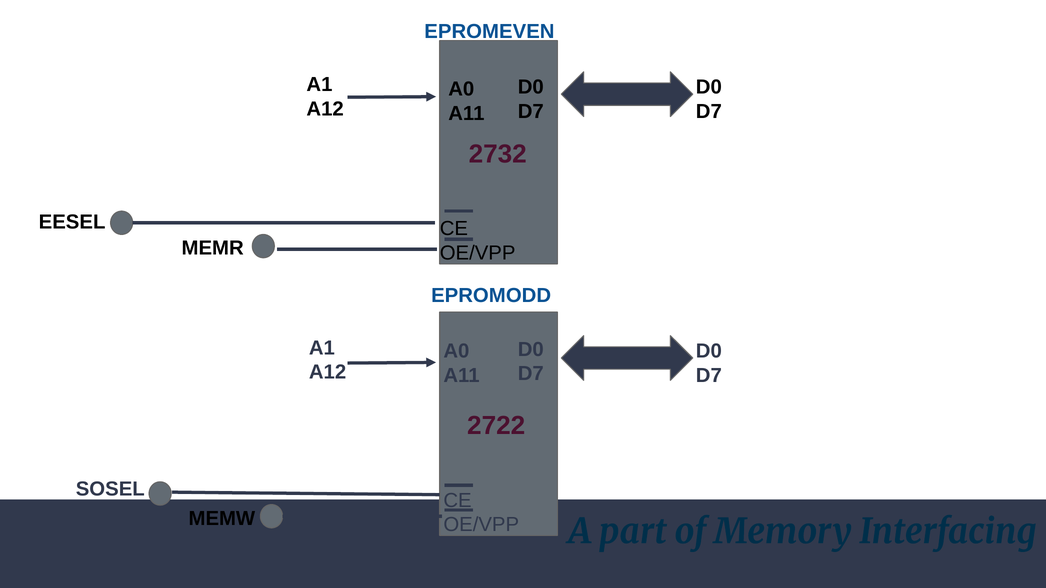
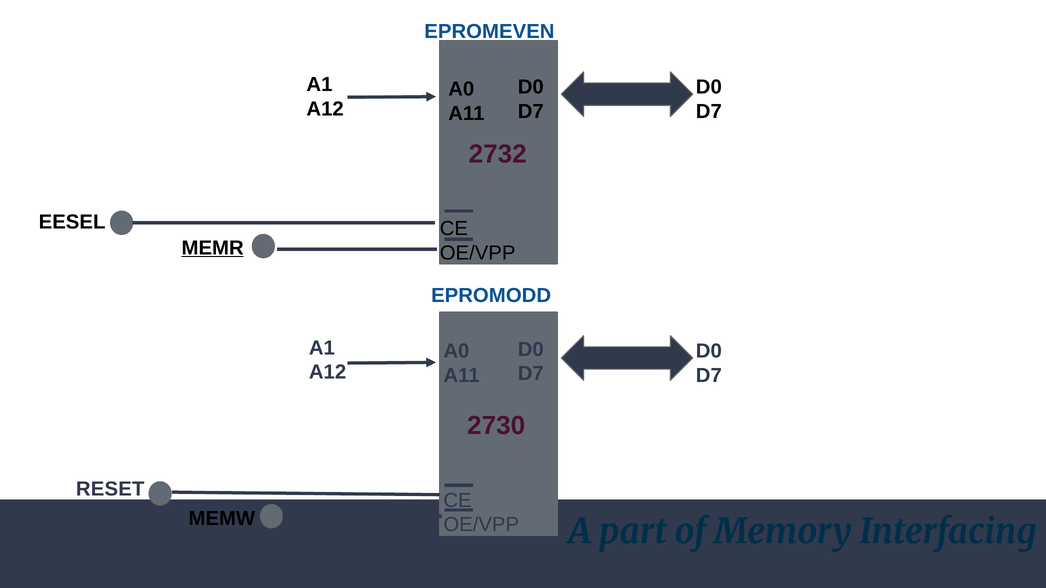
MEMR underline: none -> present
2722: 2722 -> 2730
SOSEL: SOSEL -> RESET
